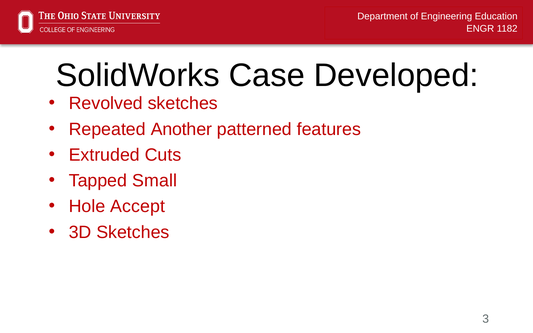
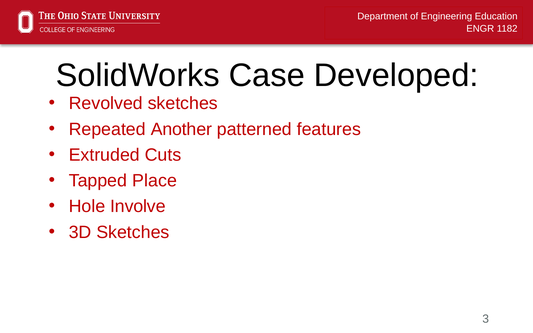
Small: Small -> Place
Accept: Accept -> Involve
